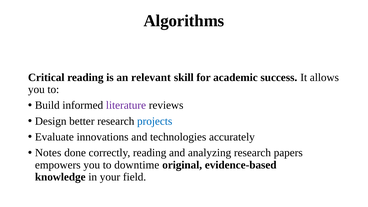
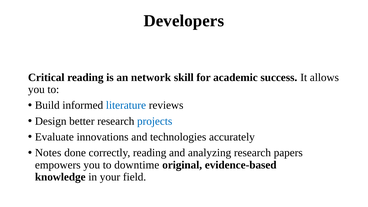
Algorithms: Algorithms -> Developers
relevant: relevant -> network
literature colour: purple -> blue
